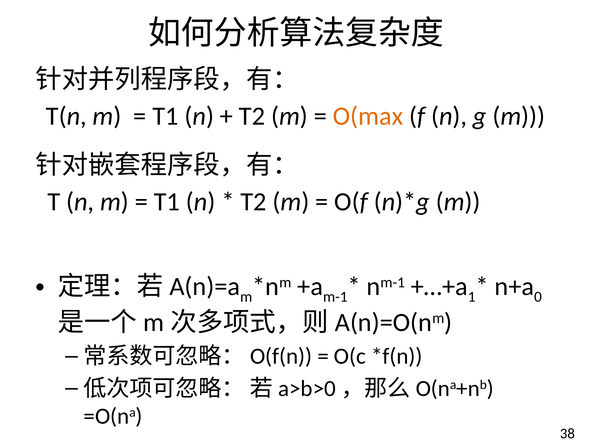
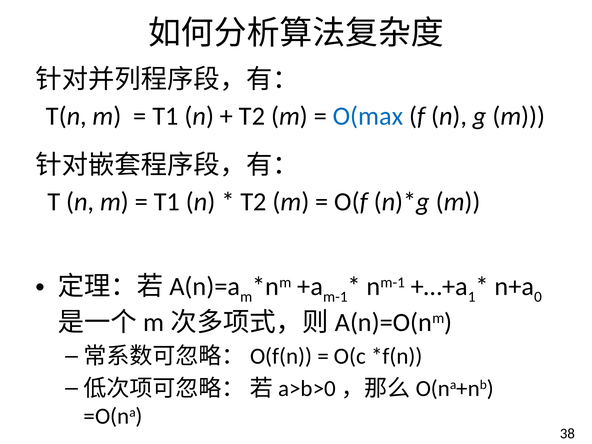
O(max colour: orange -> blue
